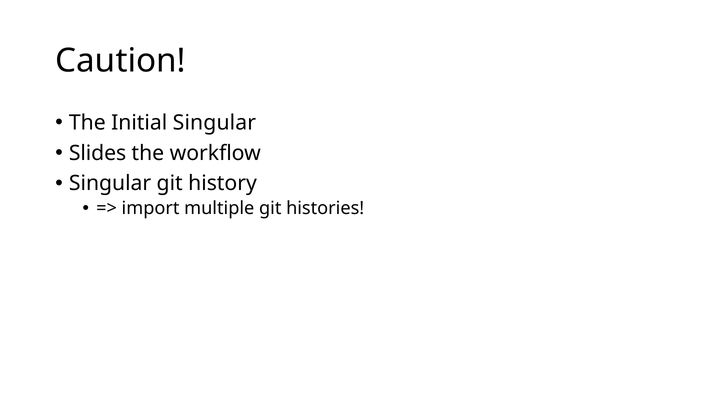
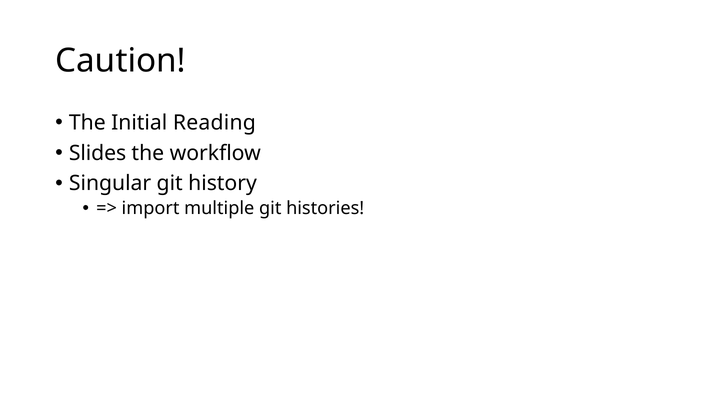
Initial Singular: Singular -> Reading
